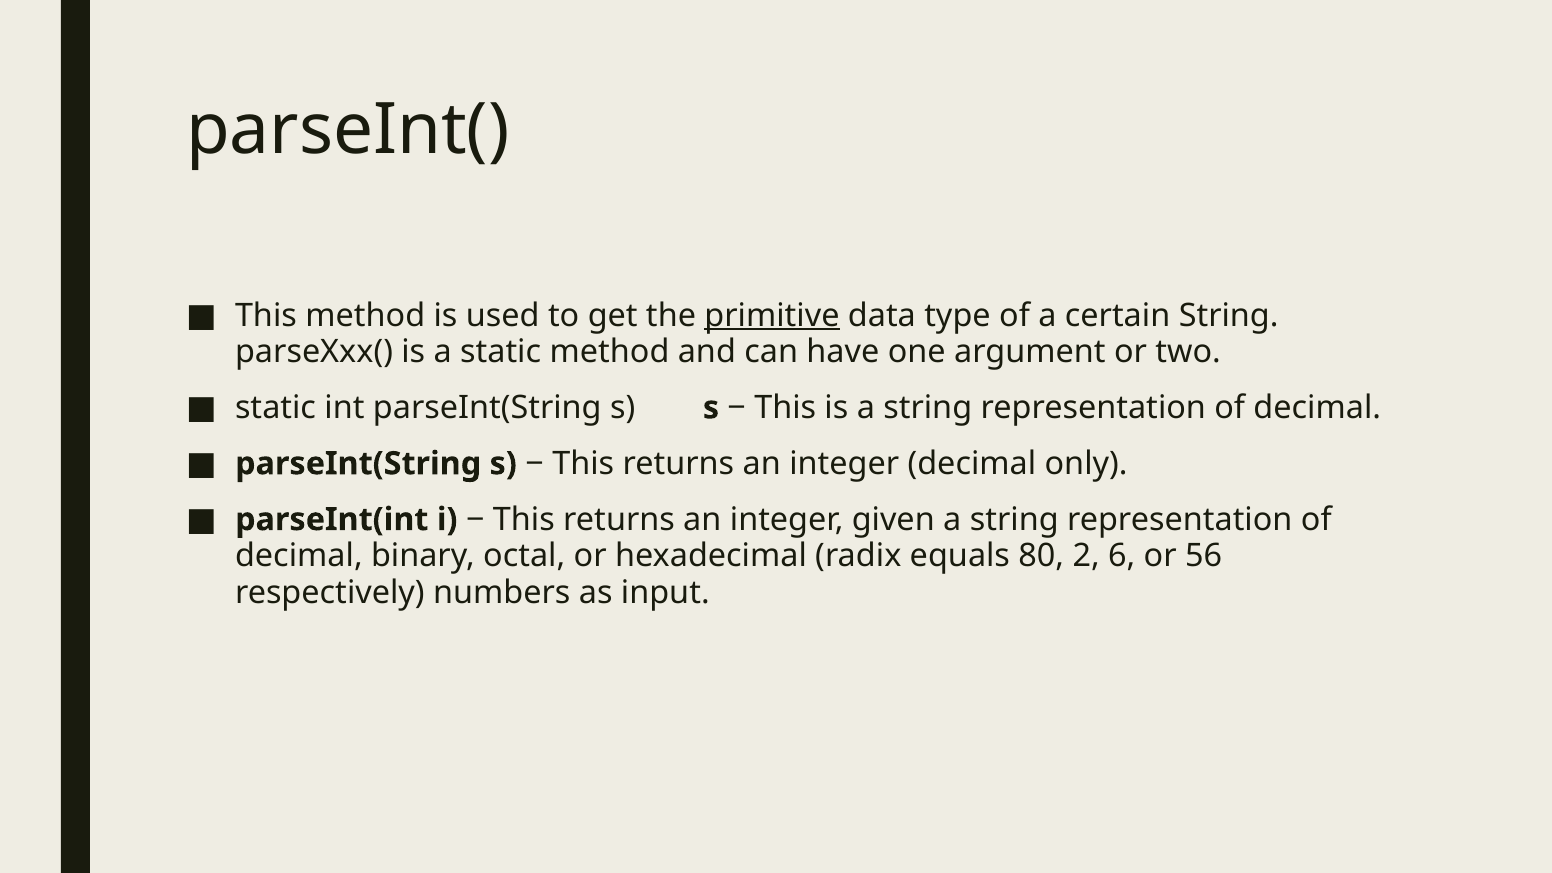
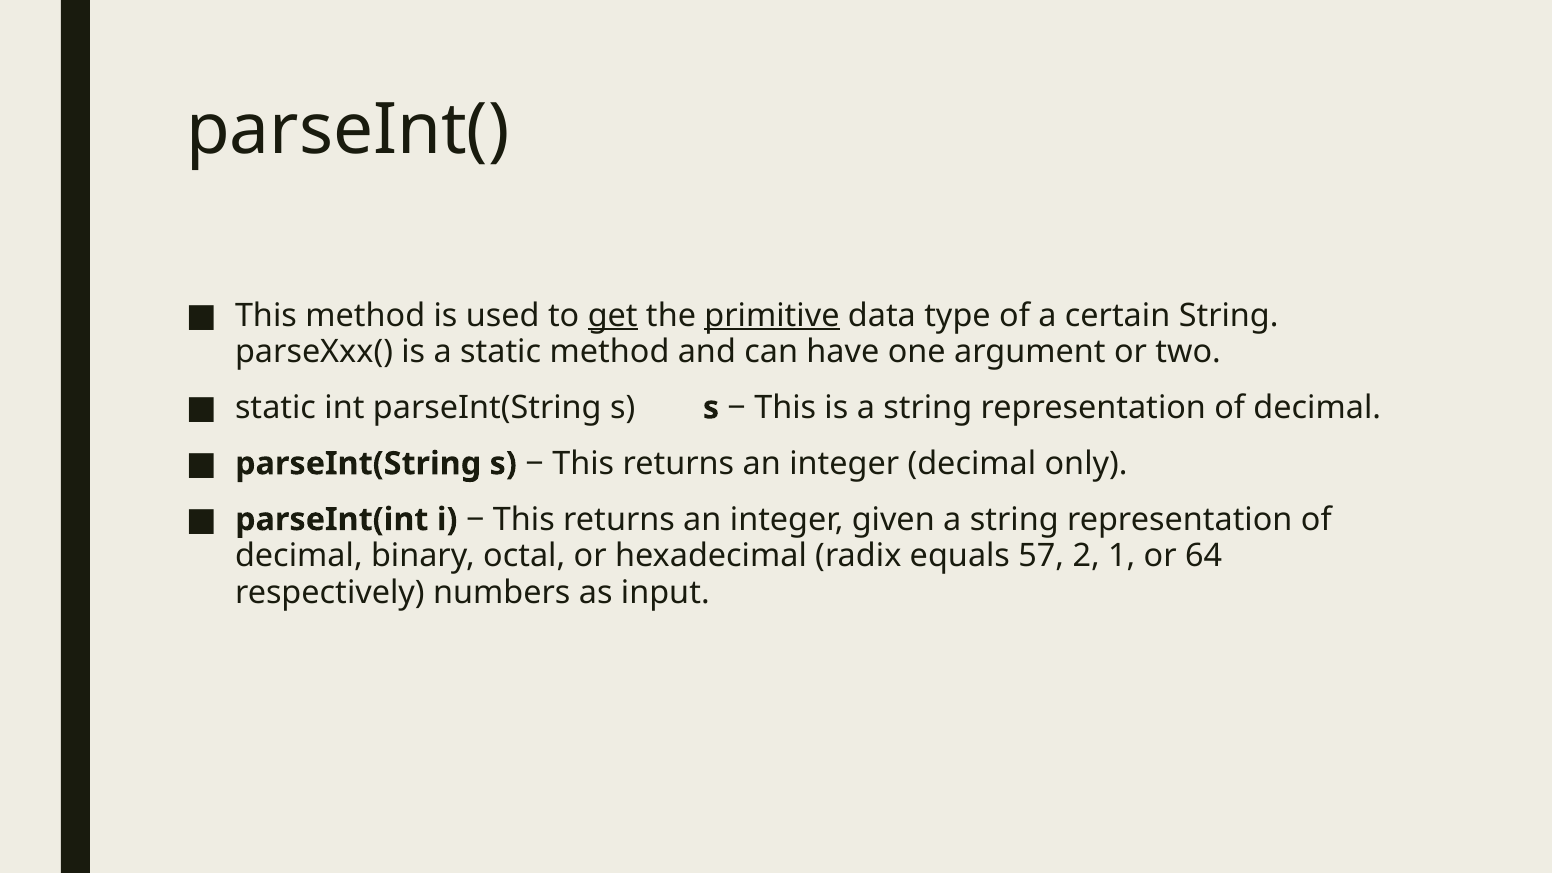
get underline: none -> present
80: 80 -> 57
6: 6 -> 1
56: 56 -> 64
